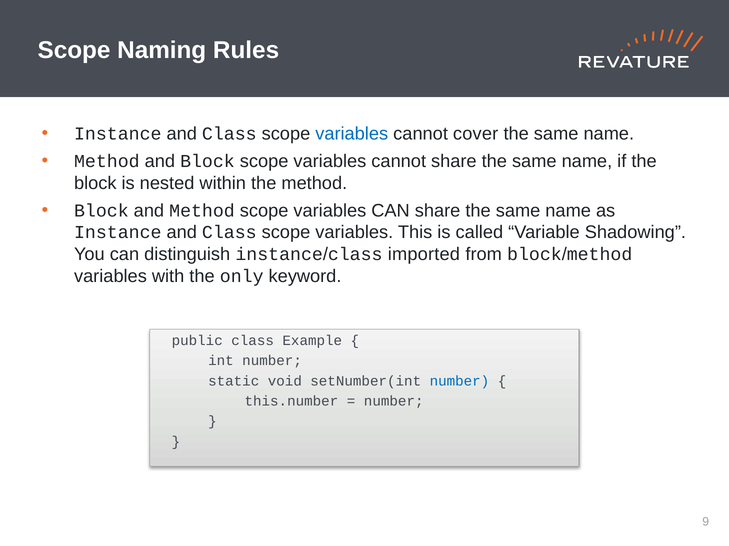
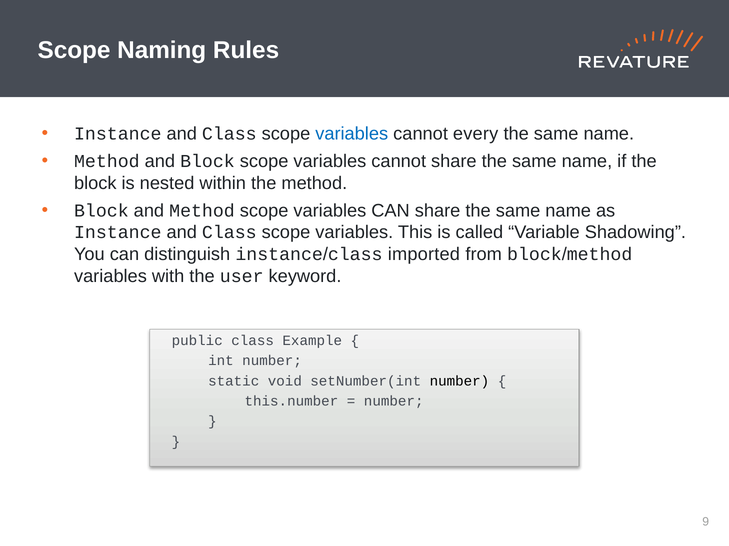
cover: cover -> every
only: only -> user
number at (459, 381) colour: blue -> black
